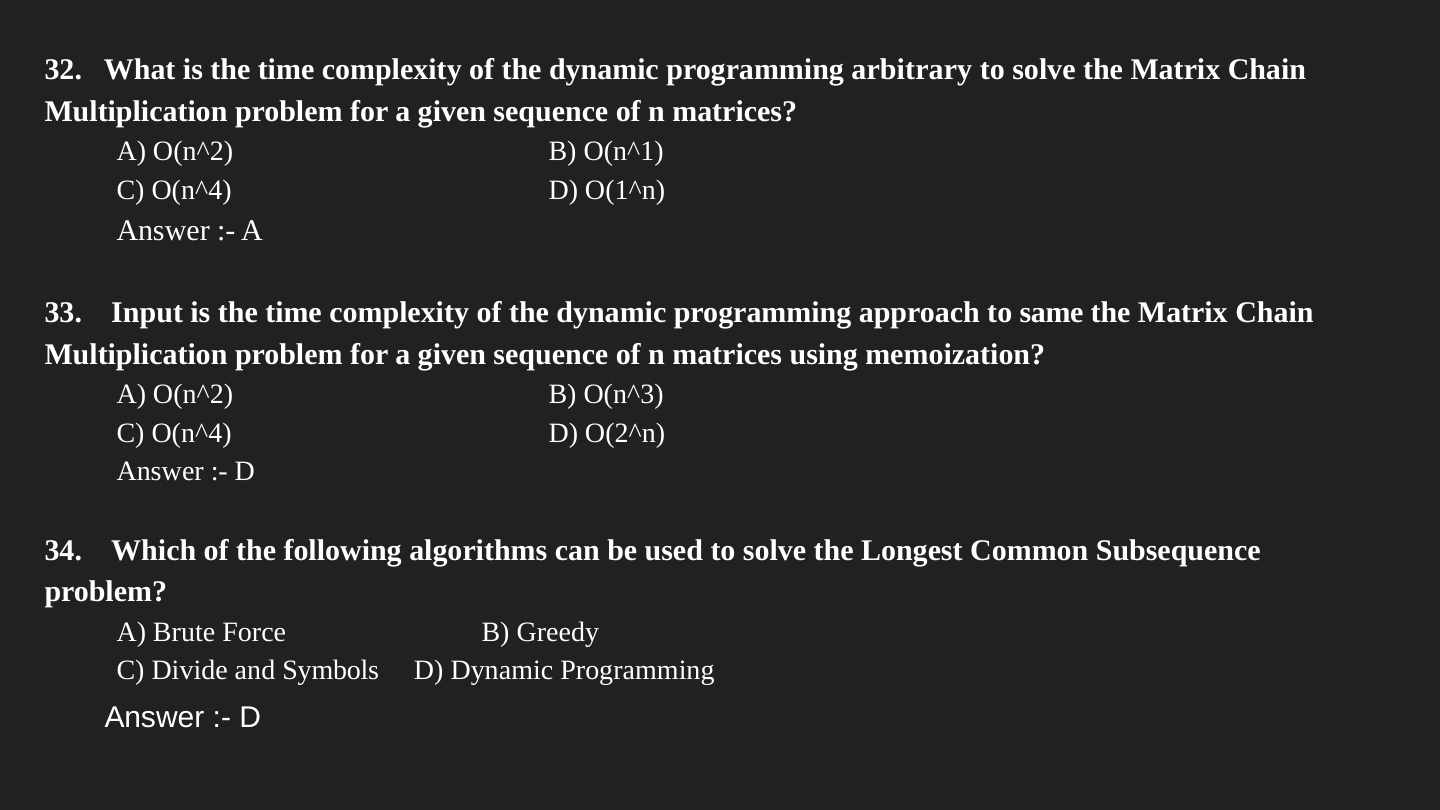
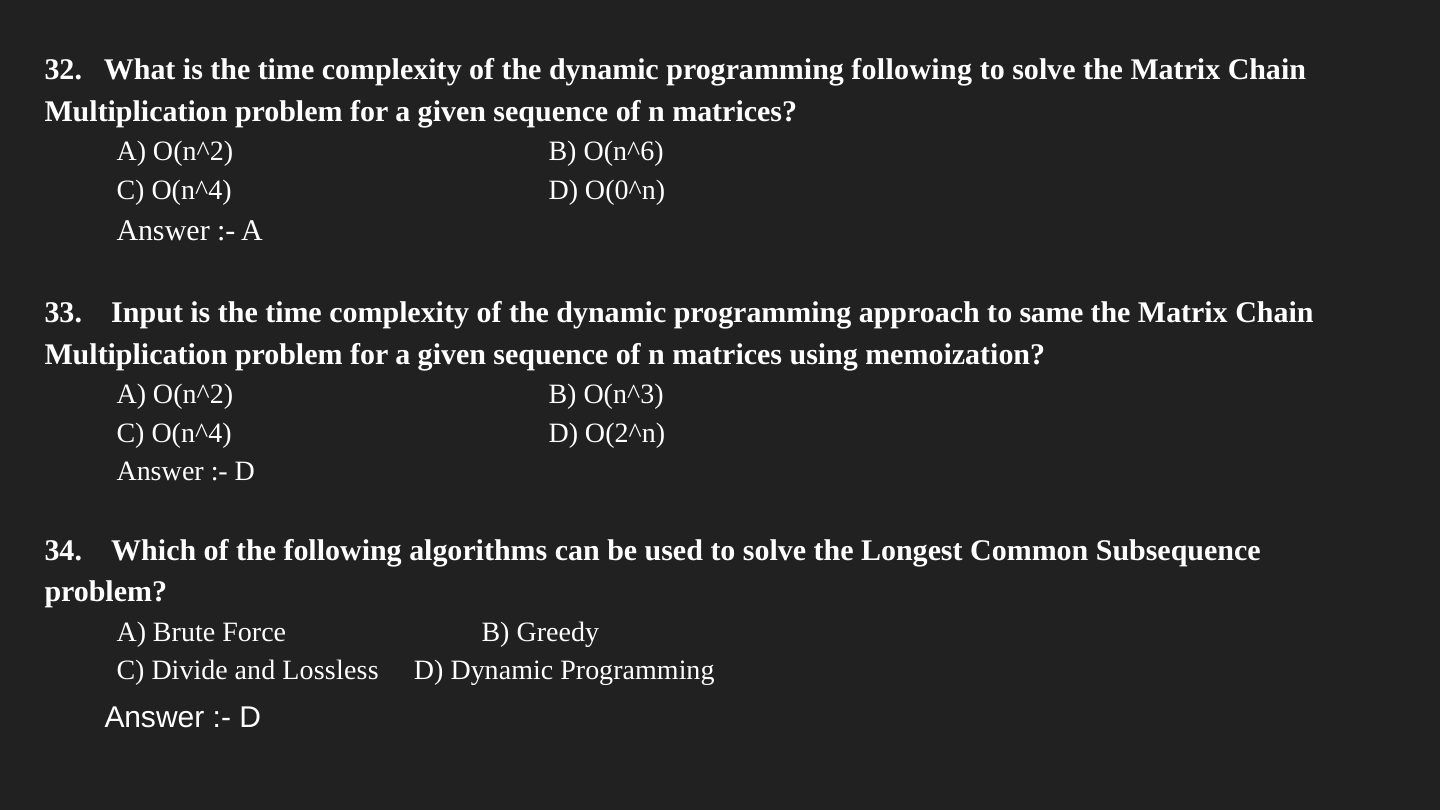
programming arbitrary: arbitrary -> following
O(n^1: O(n^1 -> O(n^6
O(1^n: O(1^n -> O(0^n
Symbols: Symbols -> Lossless
